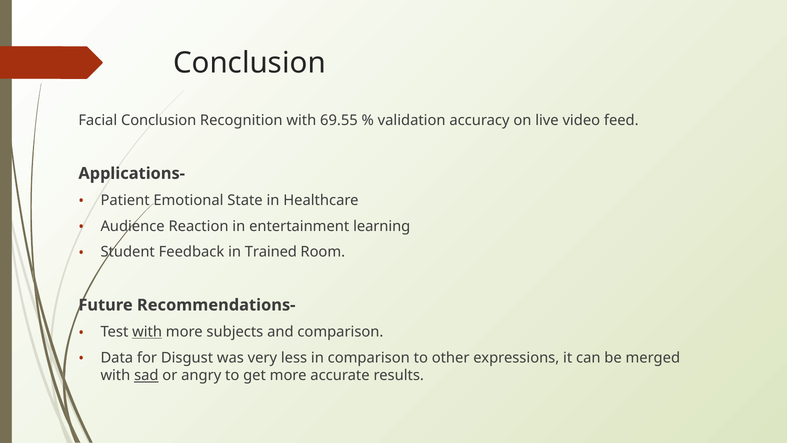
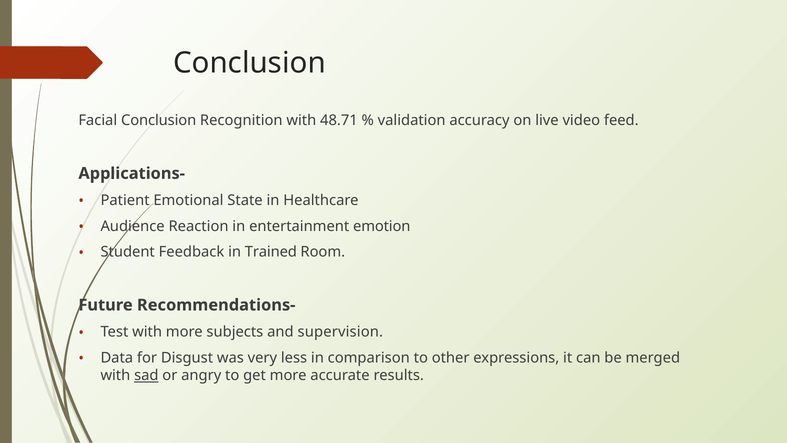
69.55: 69.55 -> 48.71
learning: learning -> emotion
with at (147, 332) underline: present -> none
and comparison: comparison -> supervision
